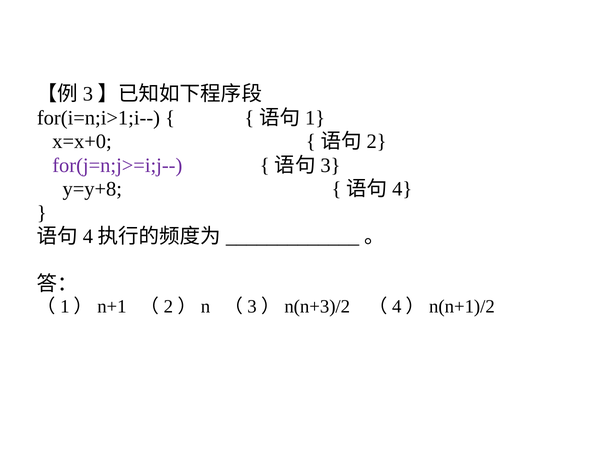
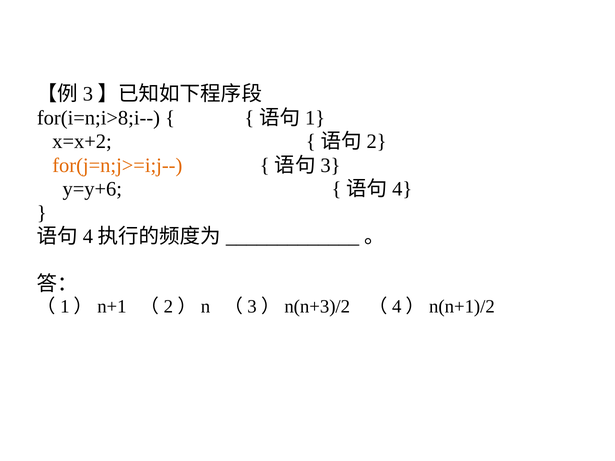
for(i=n;i>1;i--: for(i=n;i>1;i-- -> for(i=n;i>8;i--
x=x+0: x=x+0 -> x=x+2
for(j=n;j>=i;j-- colour: purple -> orange
y=y+8: y=y+8 -> y=y+6
